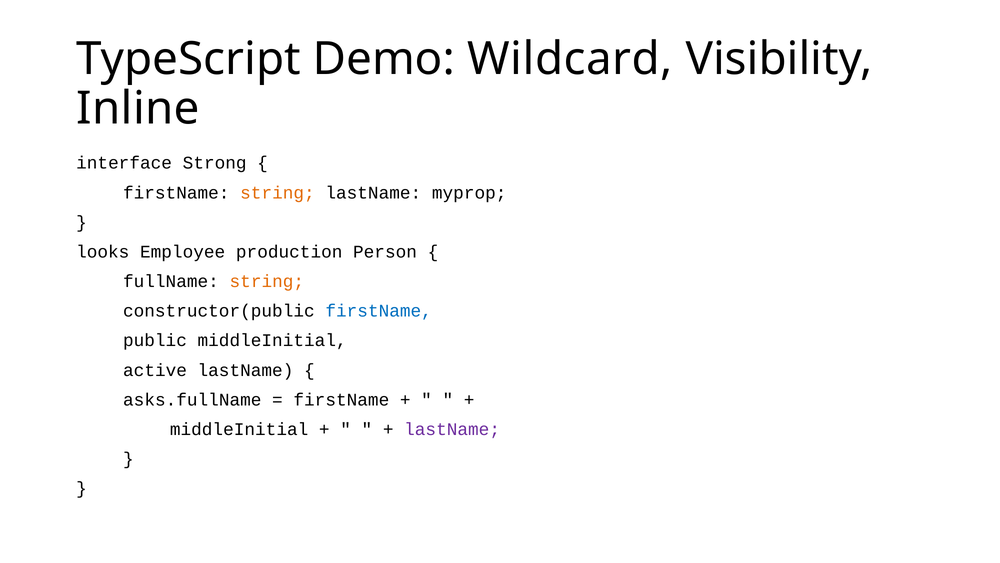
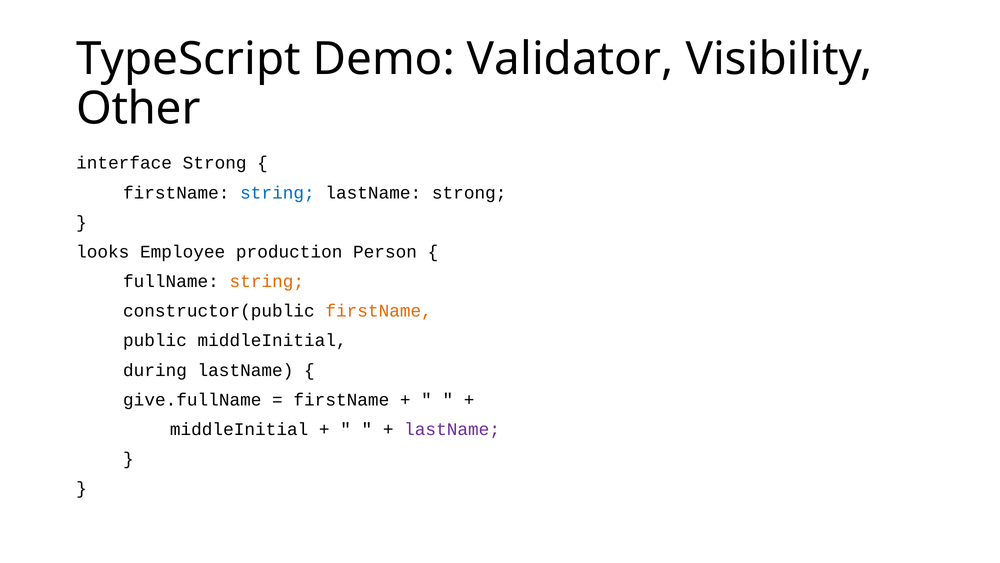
Wildcard: Wildcard -> Validator
Inline: Inline -> Other
string at (277, 192) colour: orange -> blue
lastName myprop: myprop -> strong
firstName at (379, 311) colour: blue -> orange
active: active -> during
asks.fullName: asks.fullName -> give.fullName
